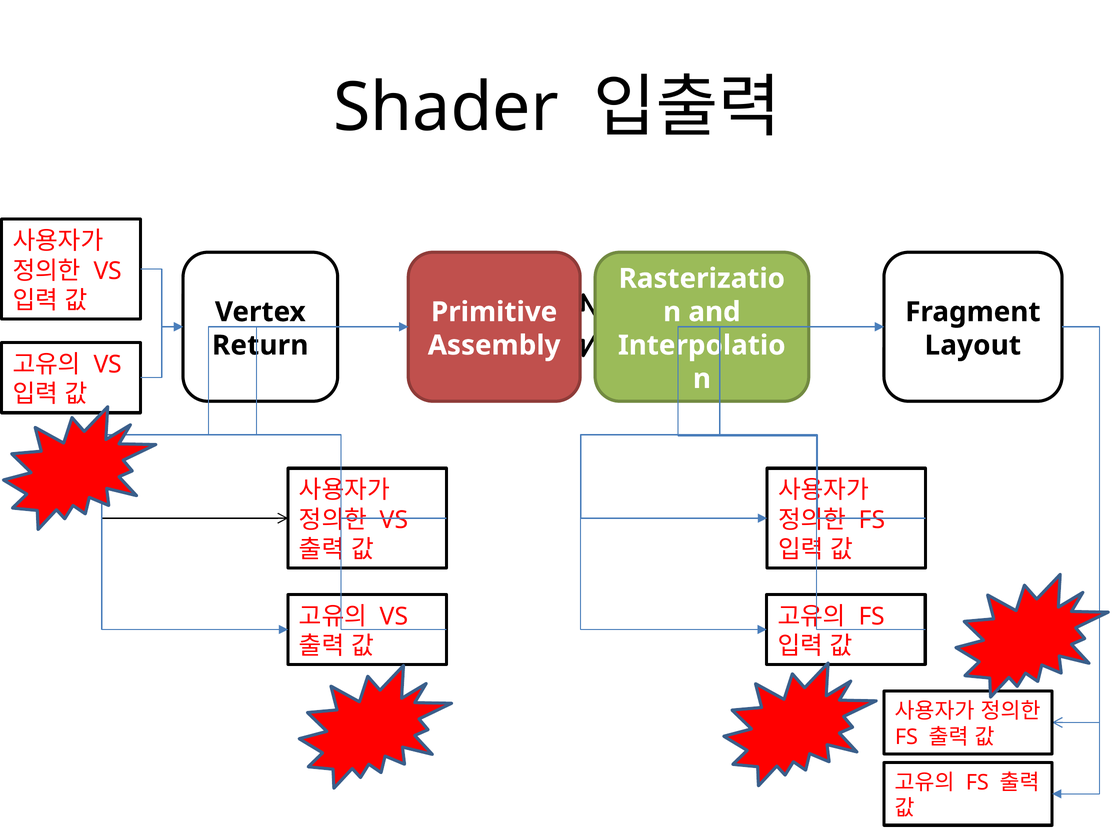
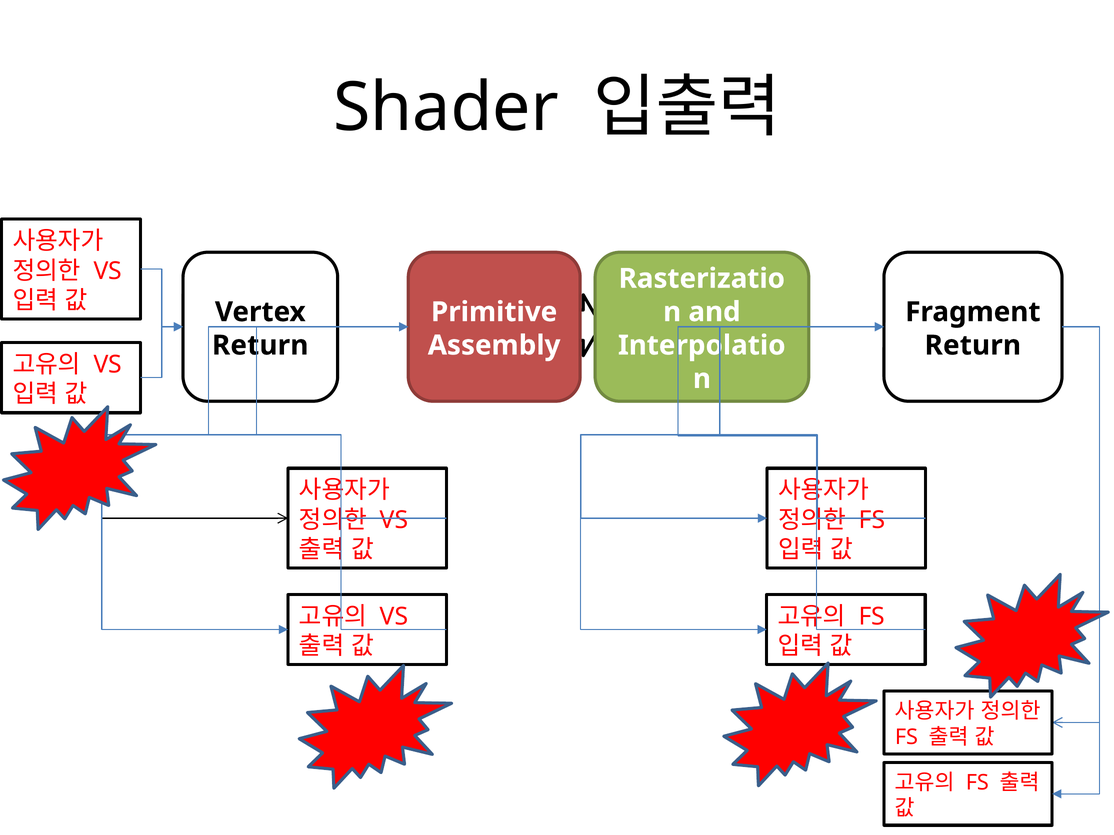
Layout at (973, 346): Layout -> Return
